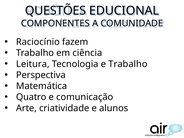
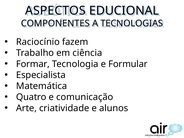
QUESTÕES: QUESTÕES -> ASPECTOS
COMUNIDADE: COMUNIDADE -> TECNOLOGIAS
Leitura: Leitura -> Formar
e Trabalho: Trabalho -> Formular
Perspectiva: Perspectiva -> Especialista
